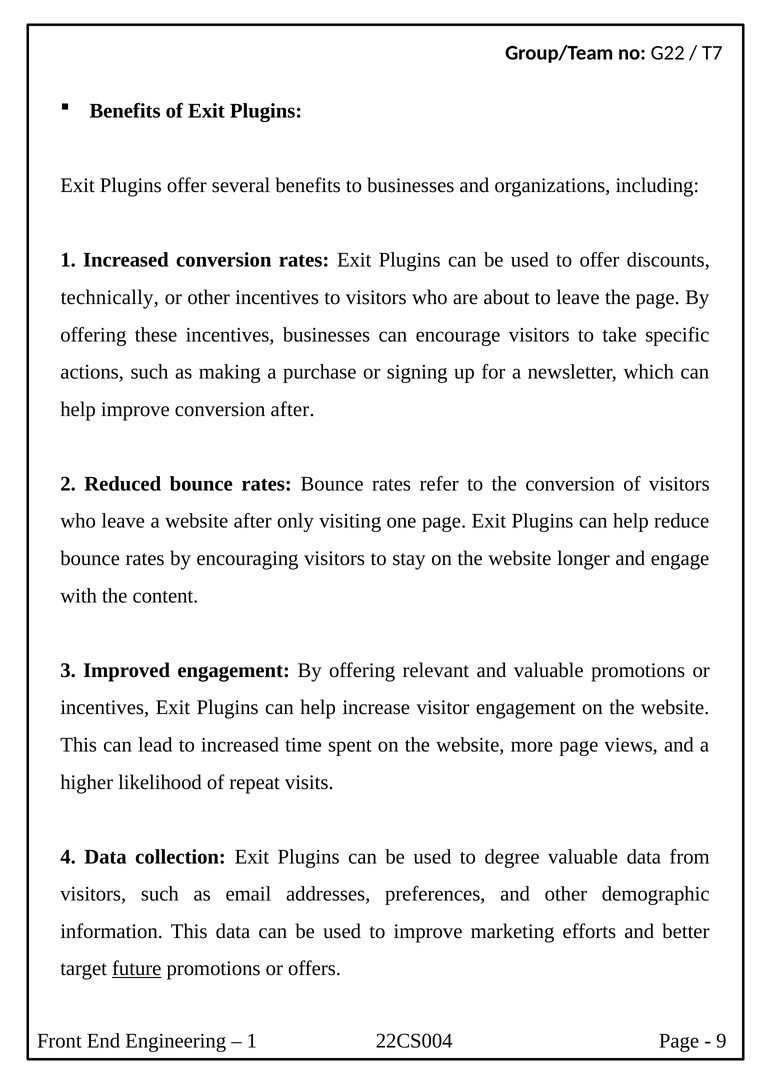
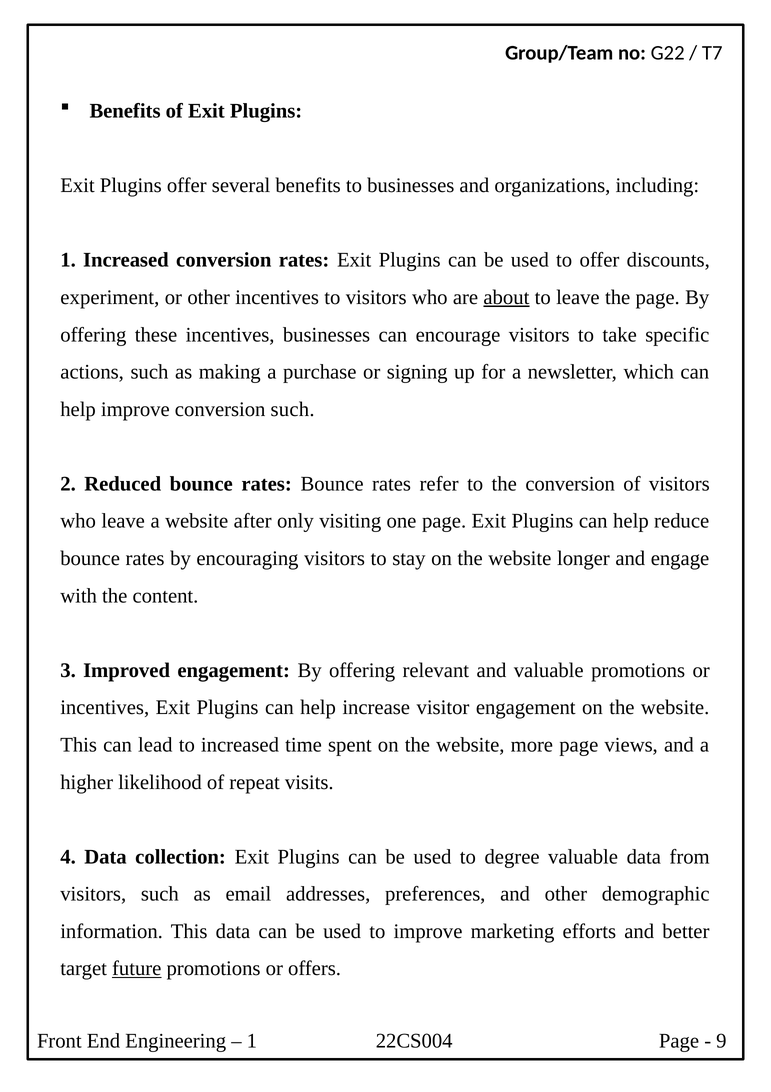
technically: technically -> experiment
about underline: none -> present
conversion after: after -> such
